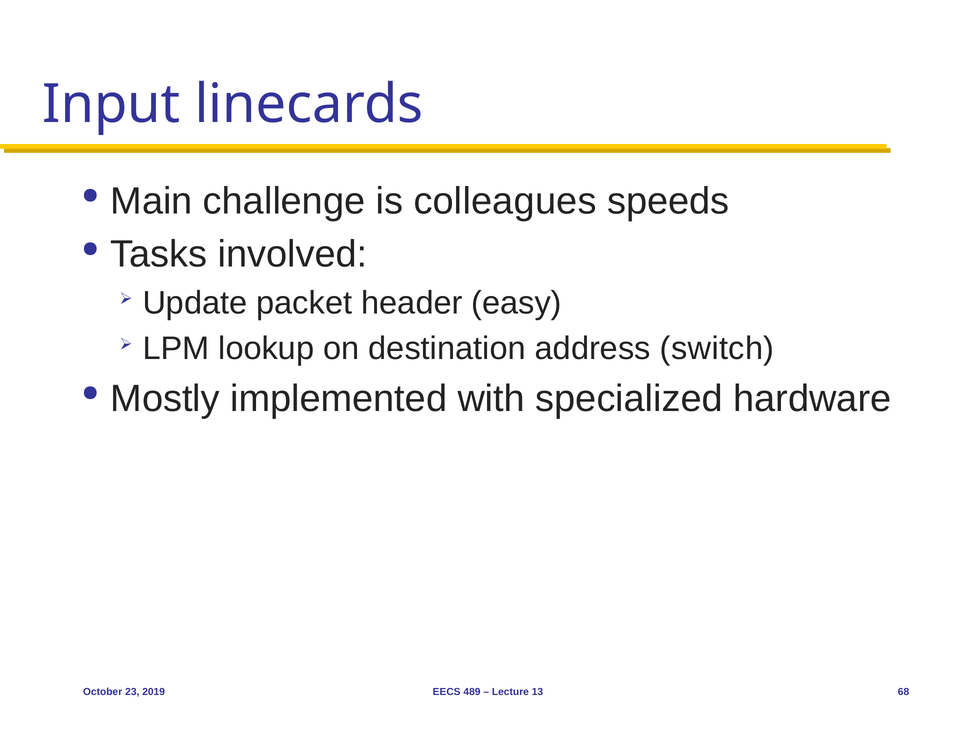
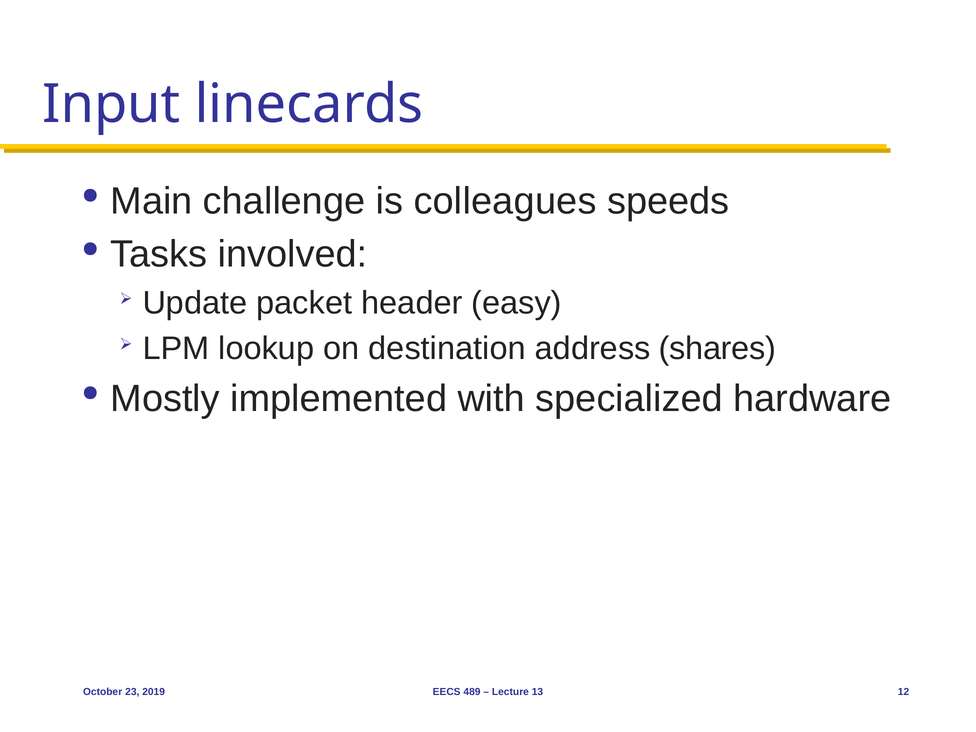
switch: switch -> shares
68: 68 -> 12
